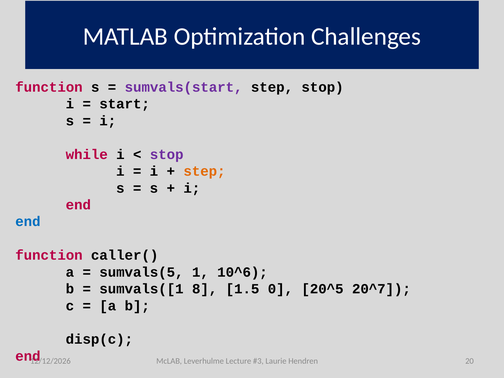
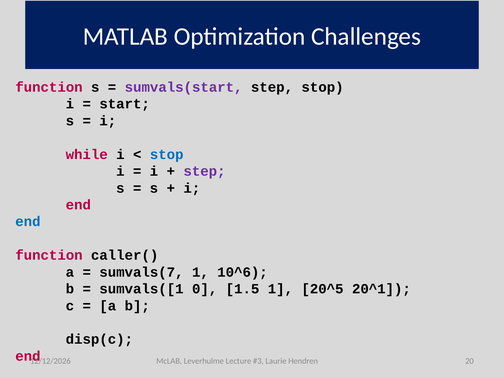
stop at (167, 154) colour: purple -> blue
step at (204, 171) colour: orange -> purple
sumvals(5: sumvals(5 -> sumvals(7
8: 8 -> 0
1.5 0: 0 -> 1
20^7: 20^7 -> 20^1
